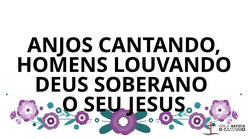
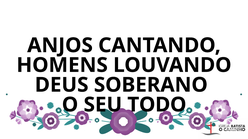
JESUS: JESUS -> TODO
